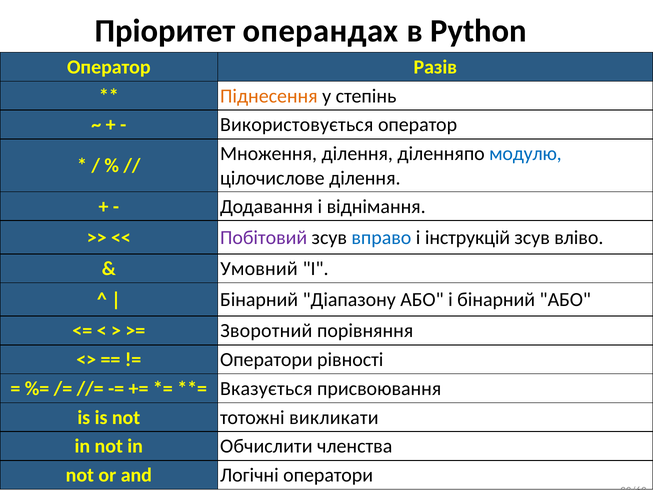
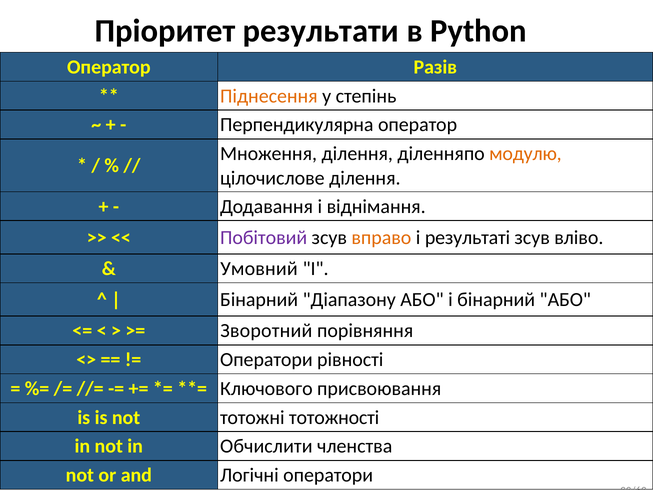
операндах: операндах -> результати
Використовується: Використовується -> Перпендикулярна
модулю colour: blue -> orange
вправо colour: blue -> orange
інструкцій: інструкцій -> результаті
Вказується: Вказується -> Ключового
викликати: викликати -> тотожності
